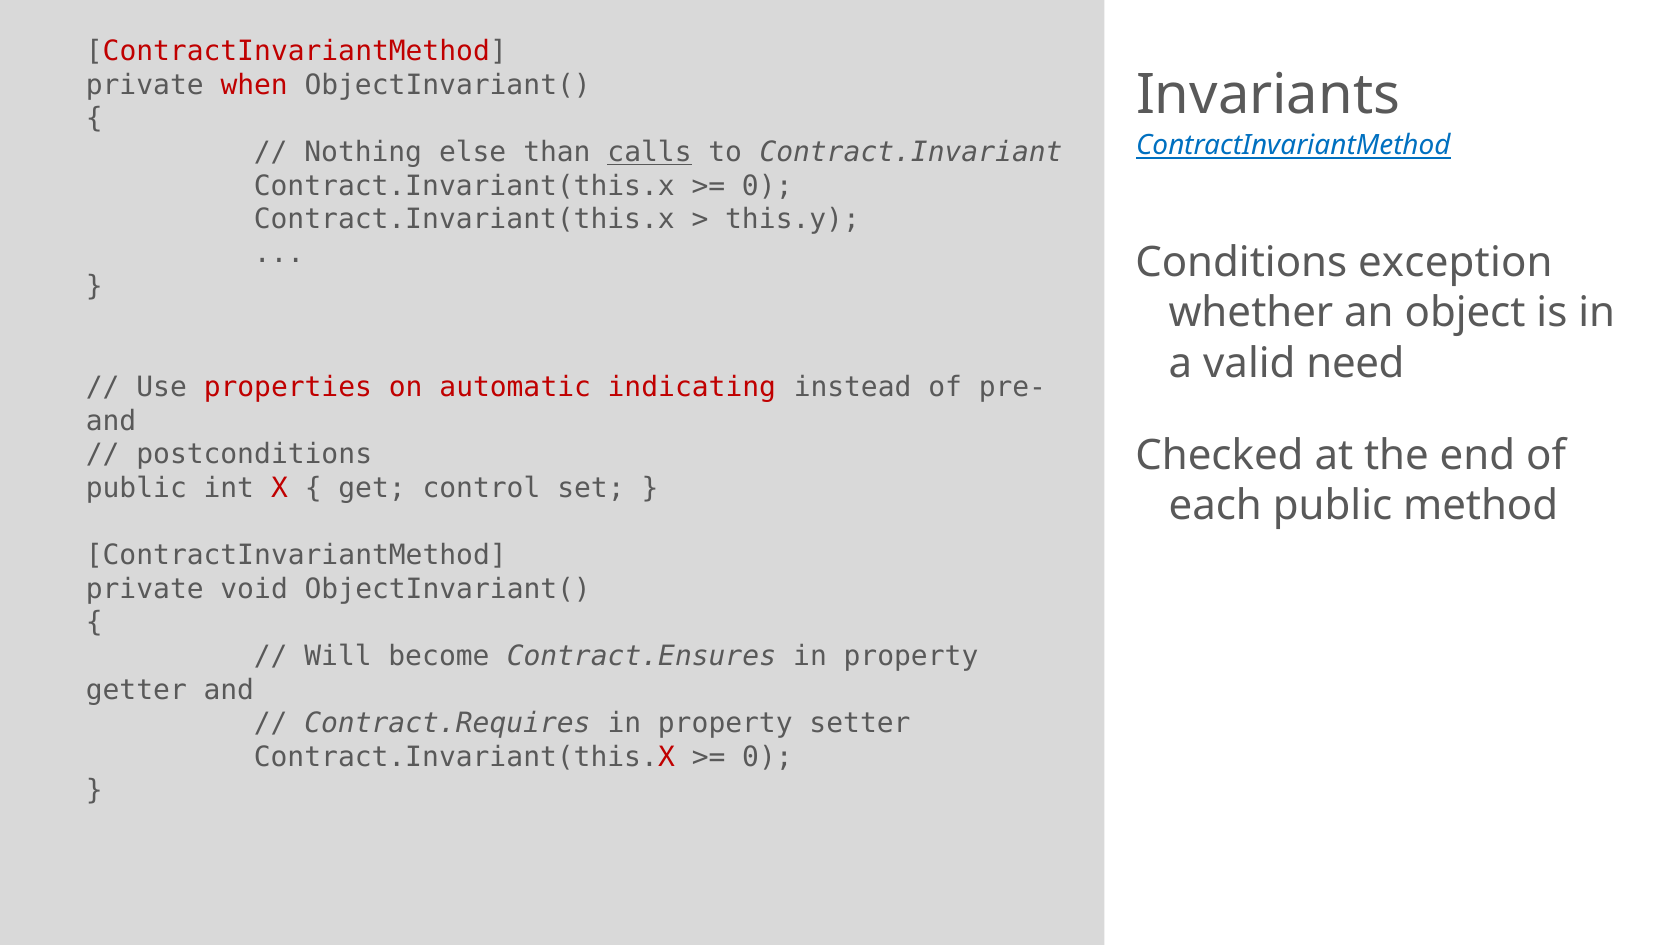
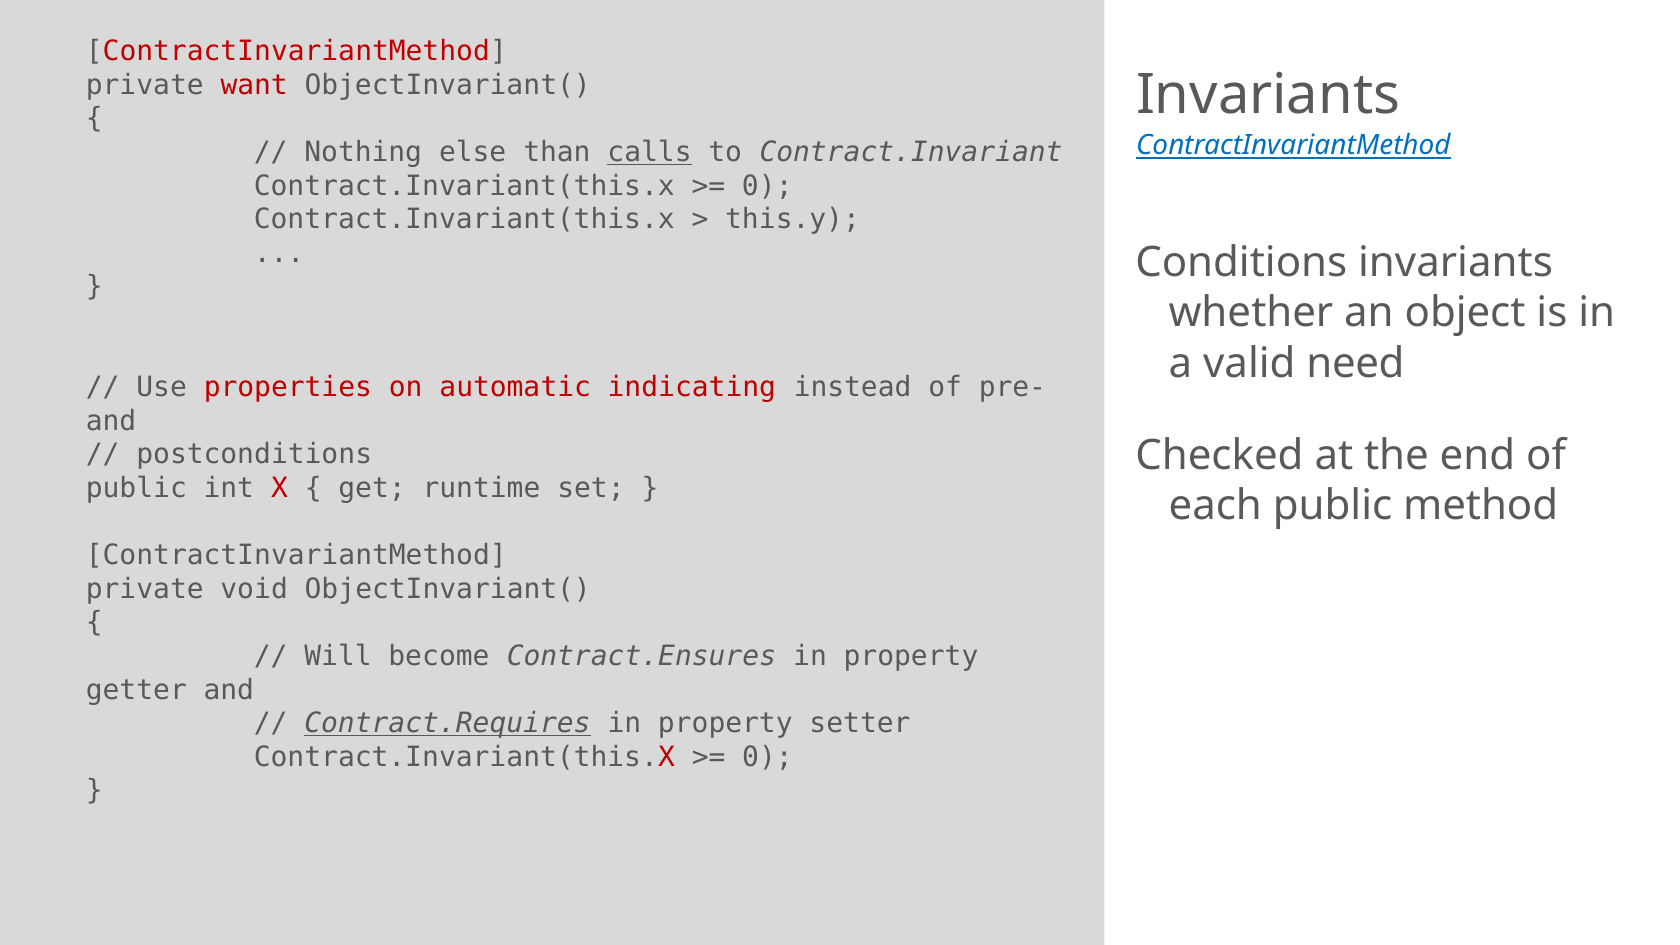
when: when -> want
Conditions exception: exception -> invariants
control: control -> runtime
Contract.Requires underline: none -> present
